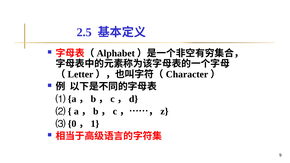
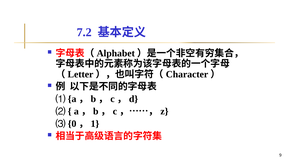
2.5: 2.5 -> 7.2
